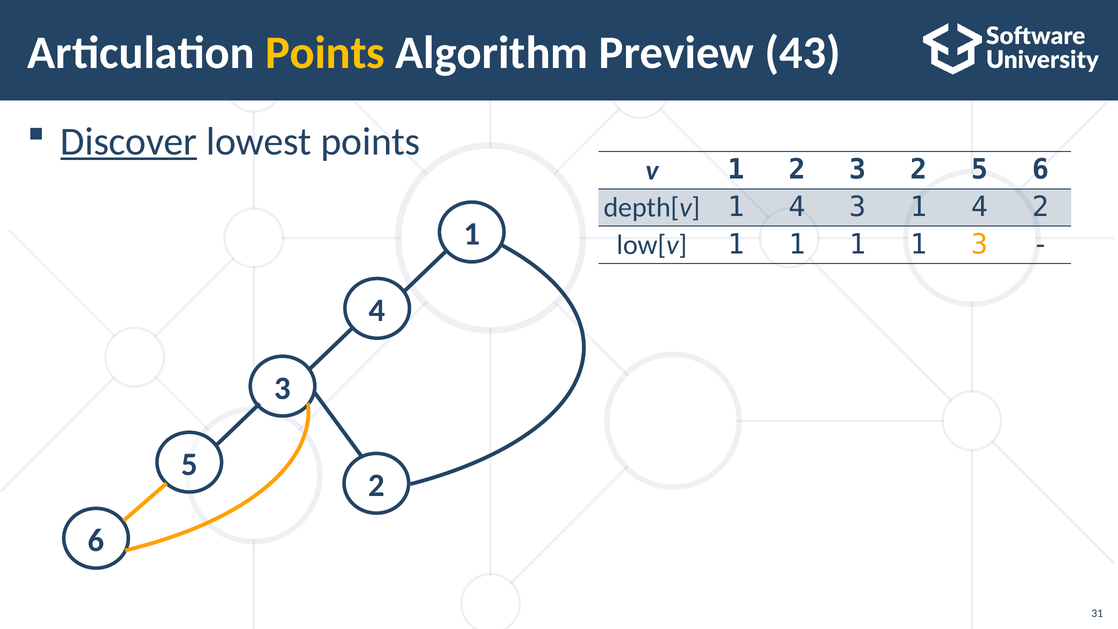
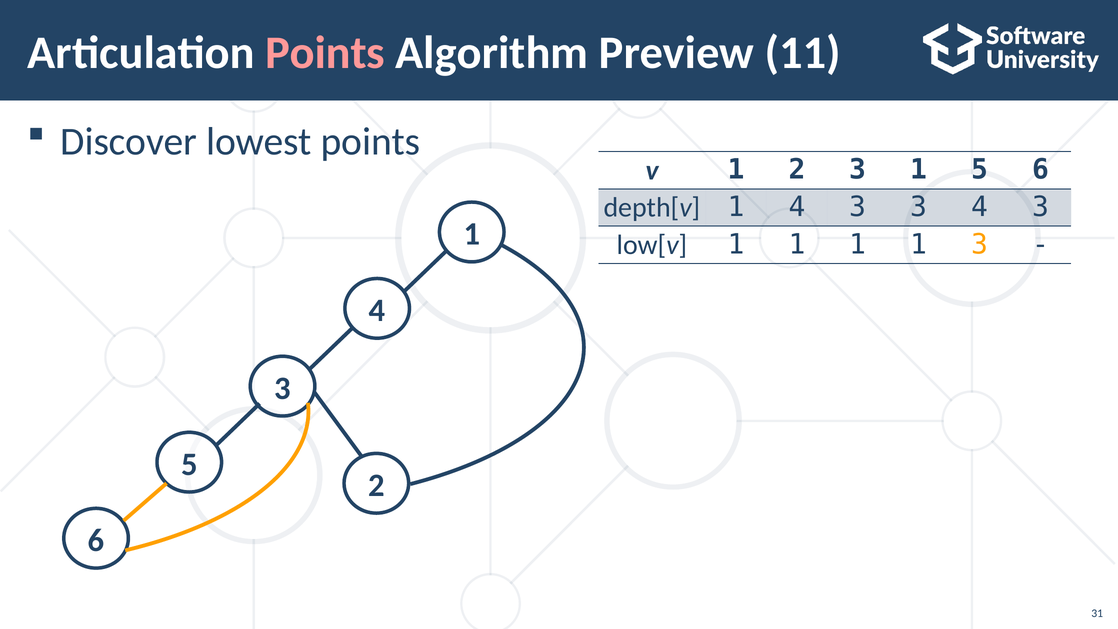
Points at (325, 53) colour: yellow -> pink
43: 43 -> 11
Discover underline: present -> none
3 2: 2 -> 1
3 1: 1 -> 3
2 at (1041, 207): 2 -> 3
